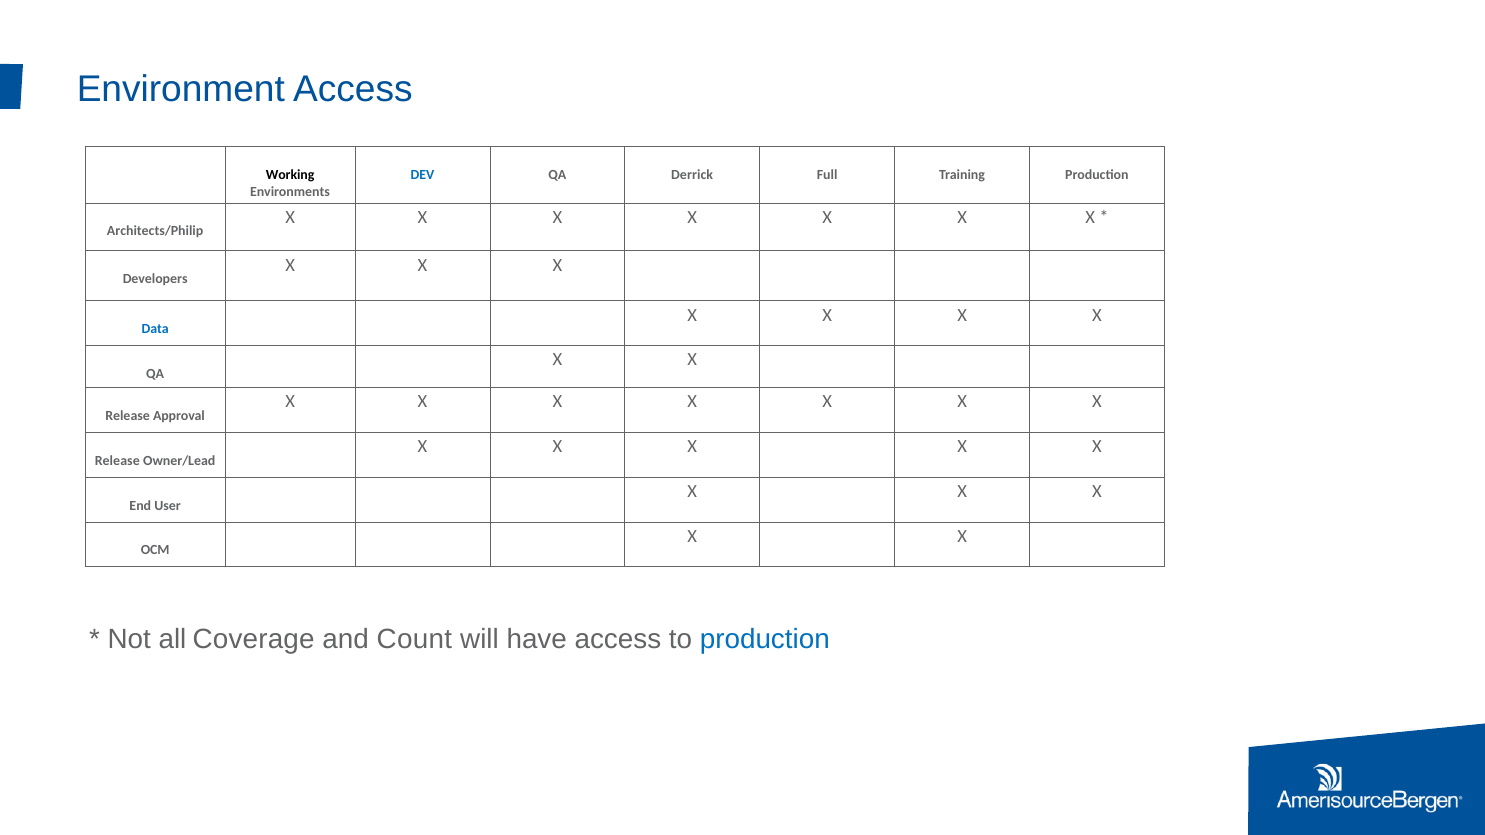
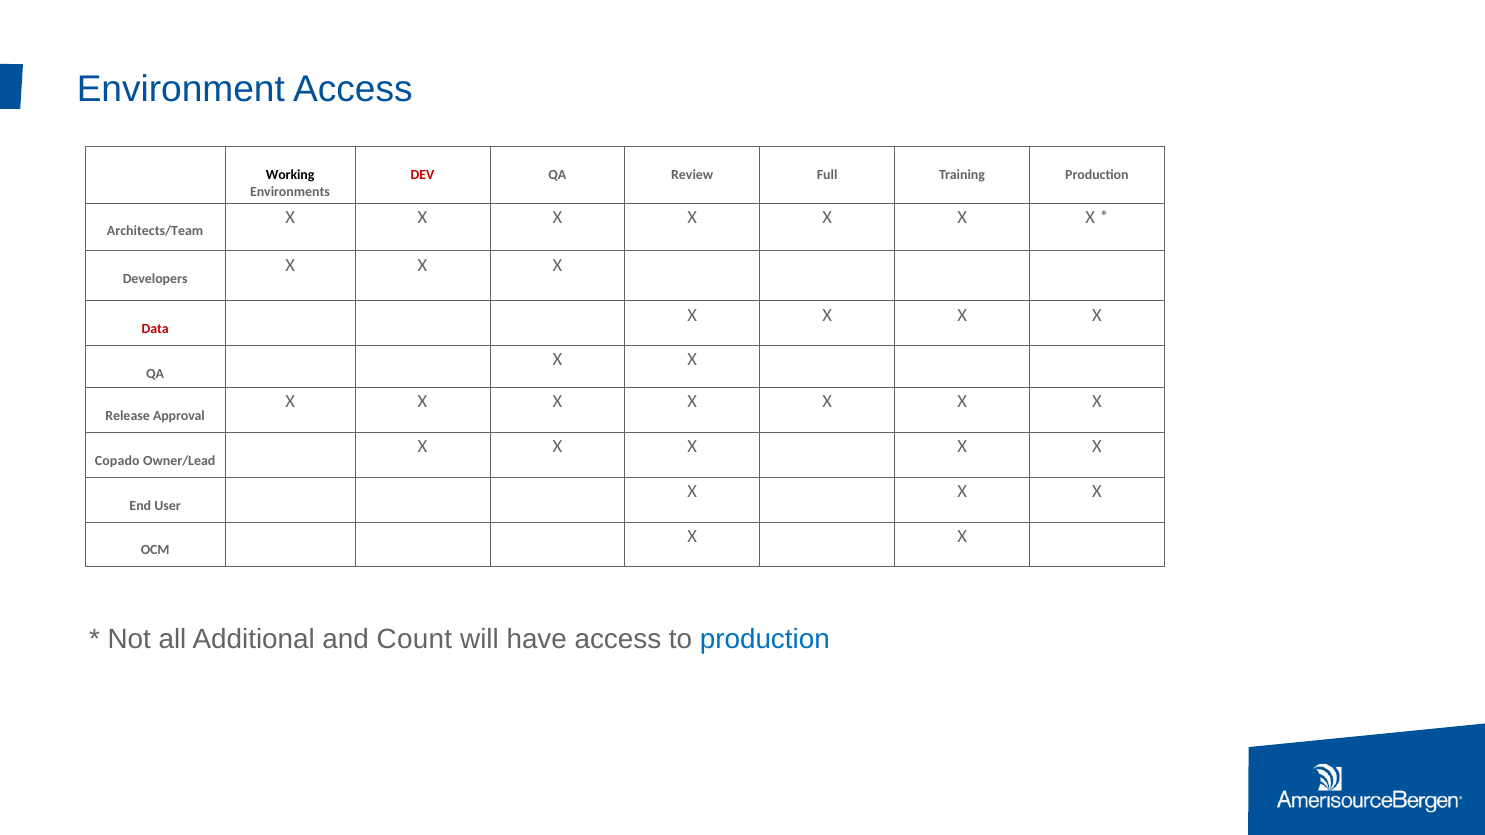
DEV colour: blue -> red
Derrick: Derrick -> Review
Architects/Philip: Architects/Philip -> Architects/Team
Data colour: blue -> red
Release at (117, 461): Release -> Copado
Coverage: Coverage -> Additional
